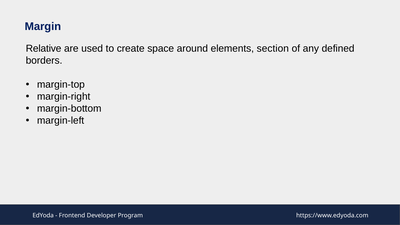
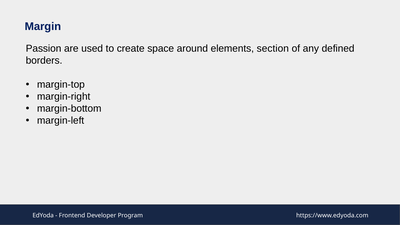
Relative: Relative -> Passion
